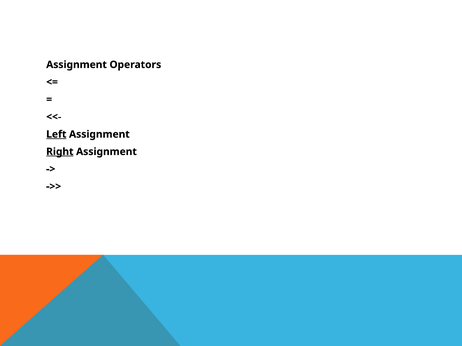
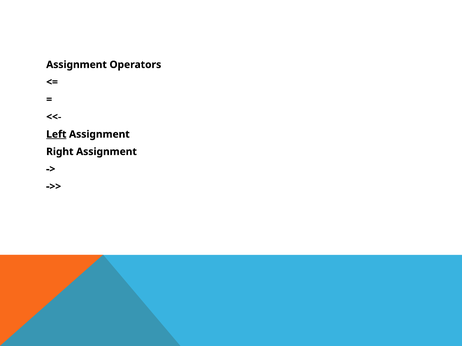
Right underline: present -> none
